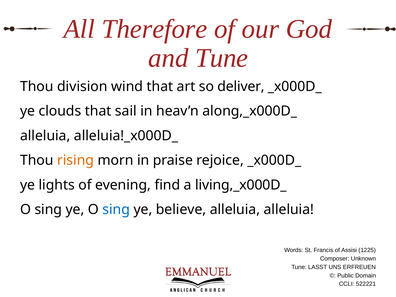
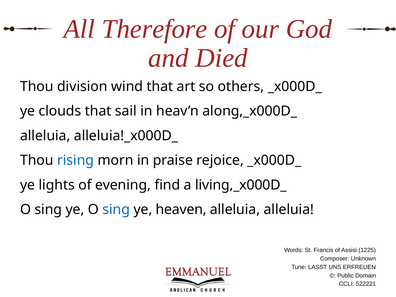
and Tune: Tune -> Died
deliver: deliver -> others
rising colour: orange -> blue
believe: believe -> heaven
